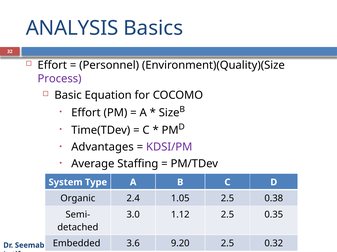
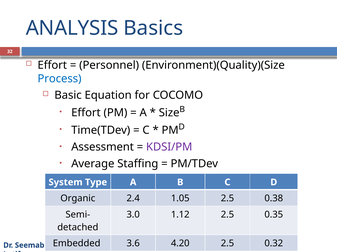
Process colour: purple -> blue
Advantages: Advantages -> Assessment
9.20: 9.20 -> 4.20
